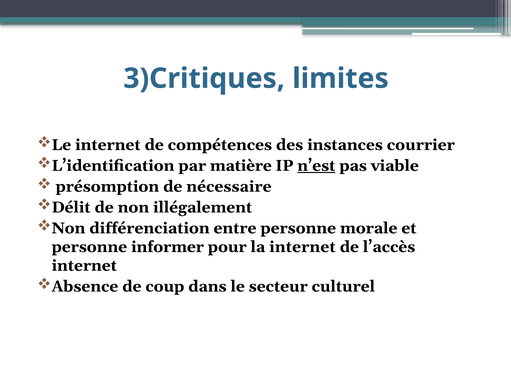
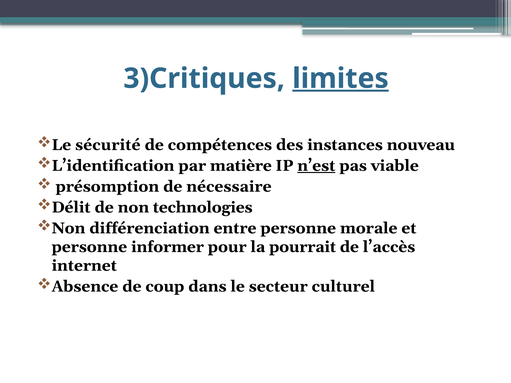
limites underline: none -> present
Le internet: internet -> sécurité
courrier: courrier -> nouveau
illégalement: illégalement -> technologies
la internet: internet -> pourrait
